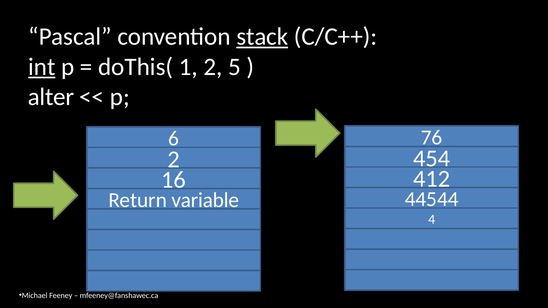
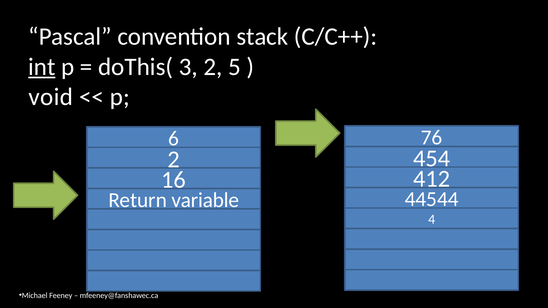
stack underline: present -> none
1: 1 -> 3
alter: alter -> void
